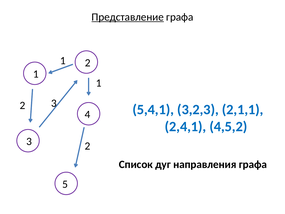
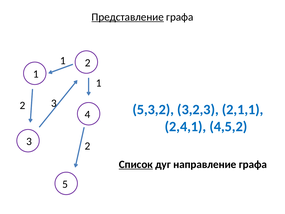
5,4,1: 5,4,1 -> 5,3,2
Список underline: none -> present
направления: направления -> направление
